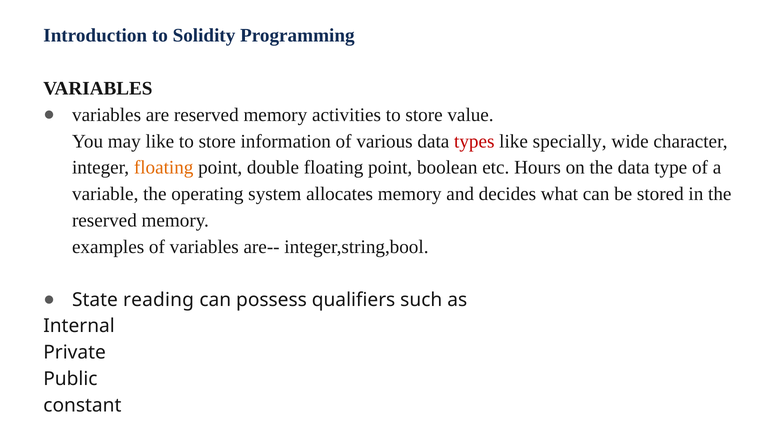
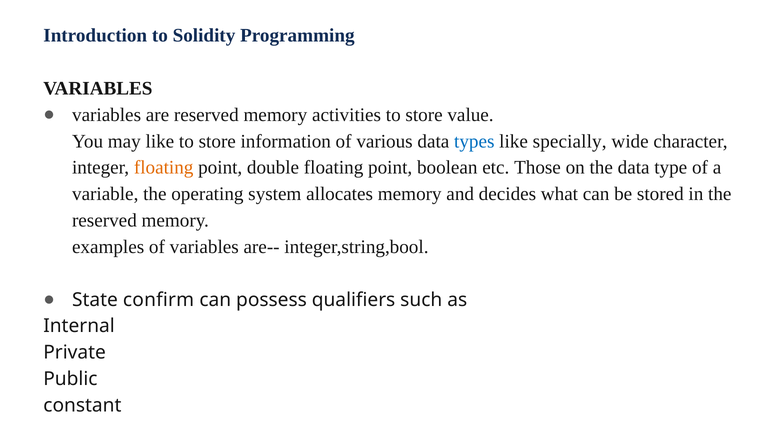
types colour: red -> blue
Hours: Hours -> Those
reading: reading -> confirm
